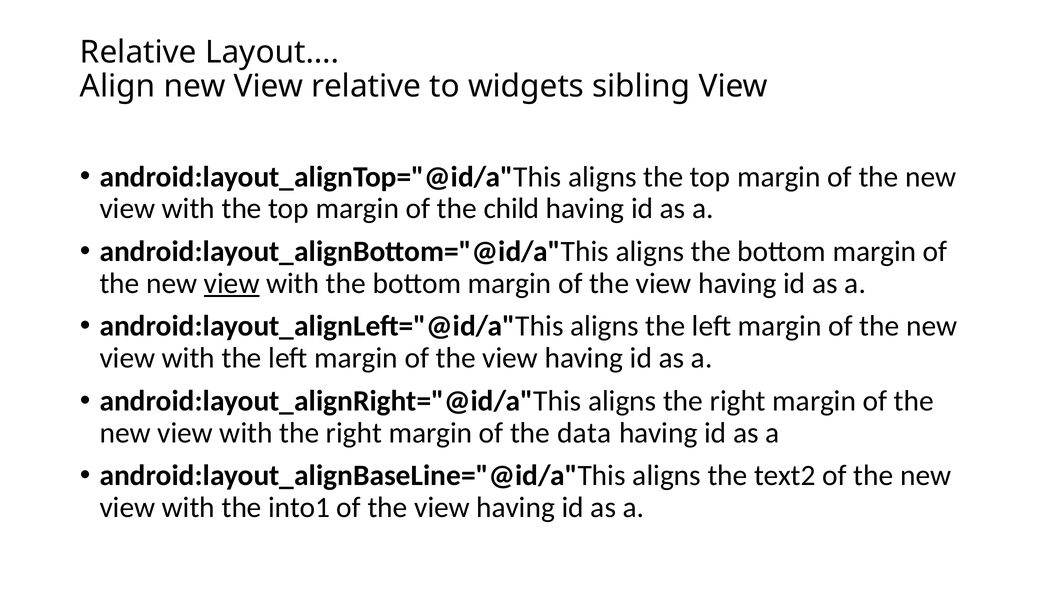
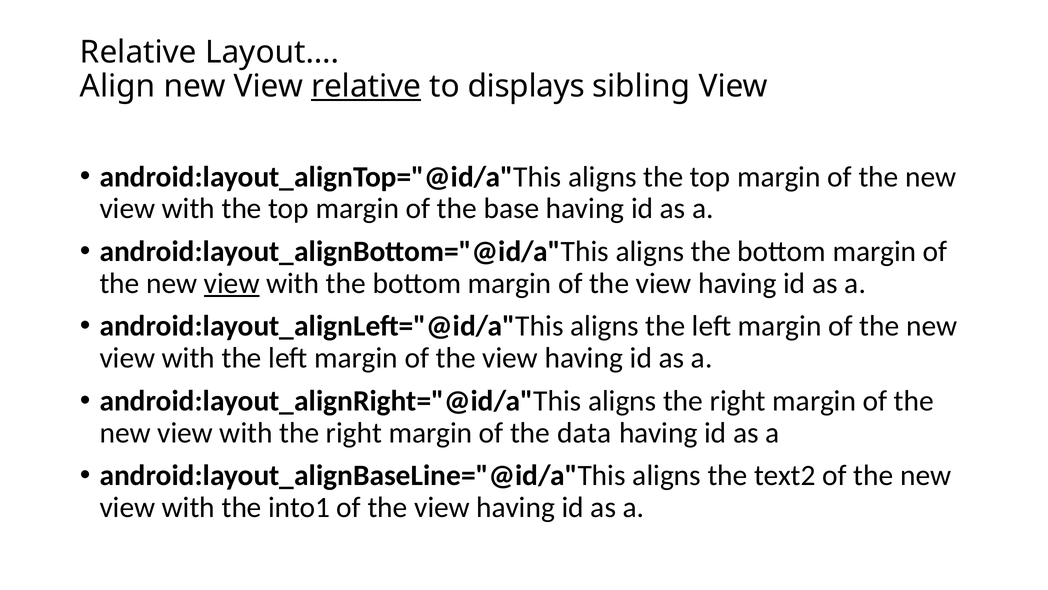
relative at (366, 86) underline: none -> present
widgets: widgets -> displays
child: child -> base
